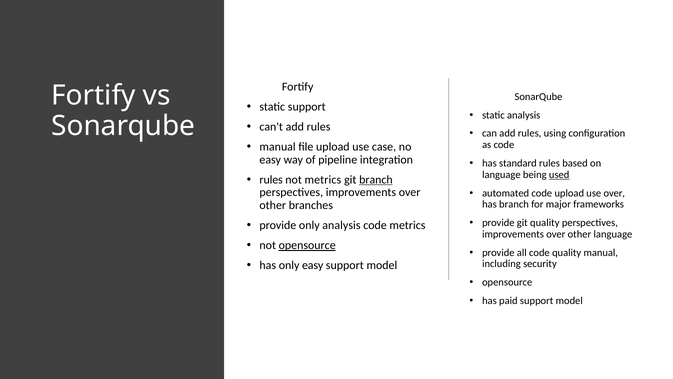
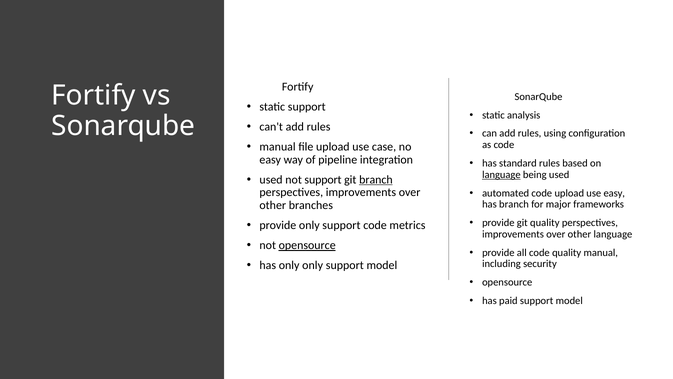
language at (501, 174) underline: none -> present
used at (559, 174) underline: present -> none
rules at (271, 179): rules -> used
not metrics: metrics -> support
use over: over -> easy
provide only analysis: analysis -> support
only easy: easy -> only
